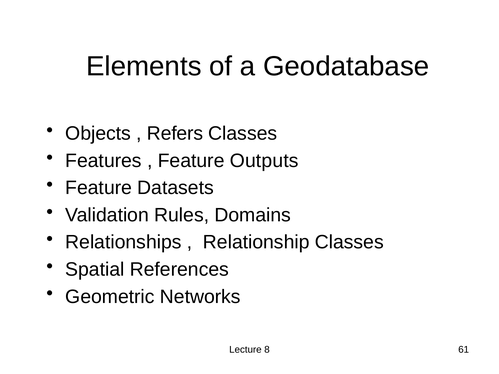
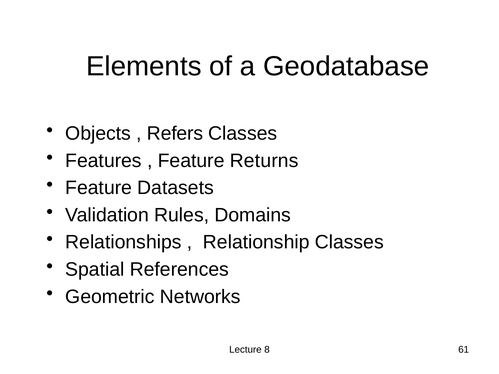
Outputs: Outputs -> Returns
